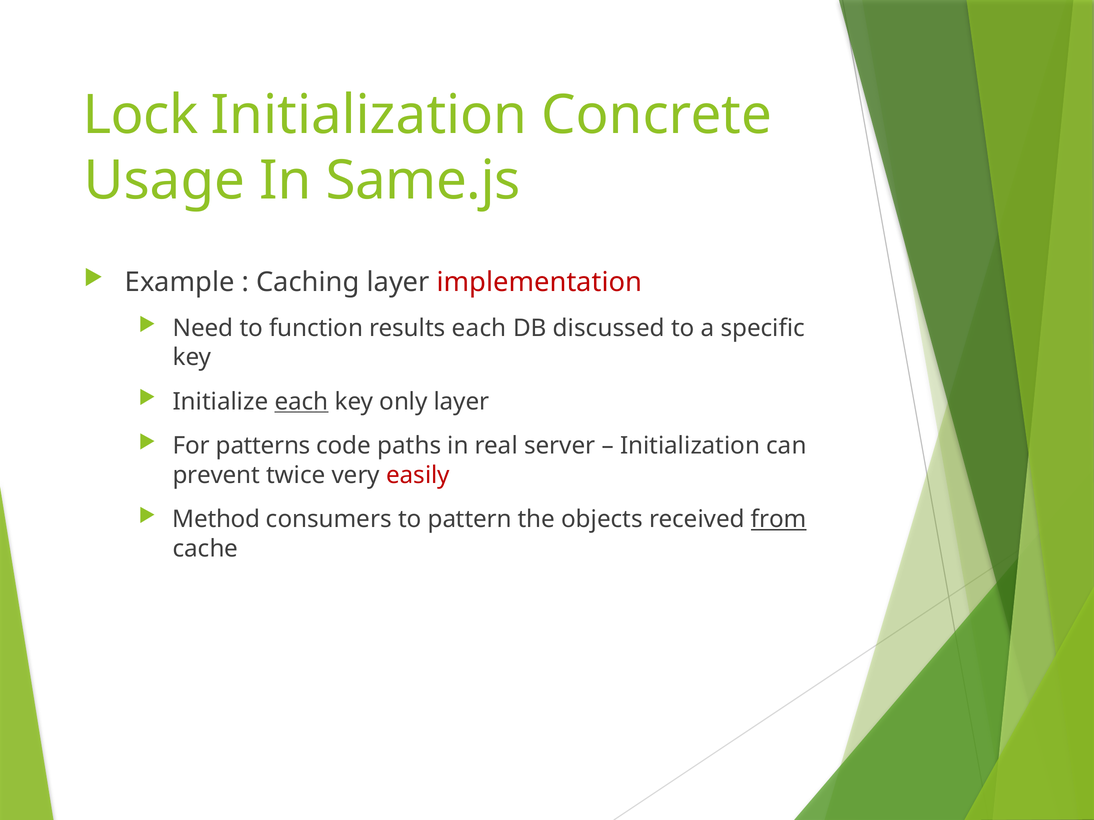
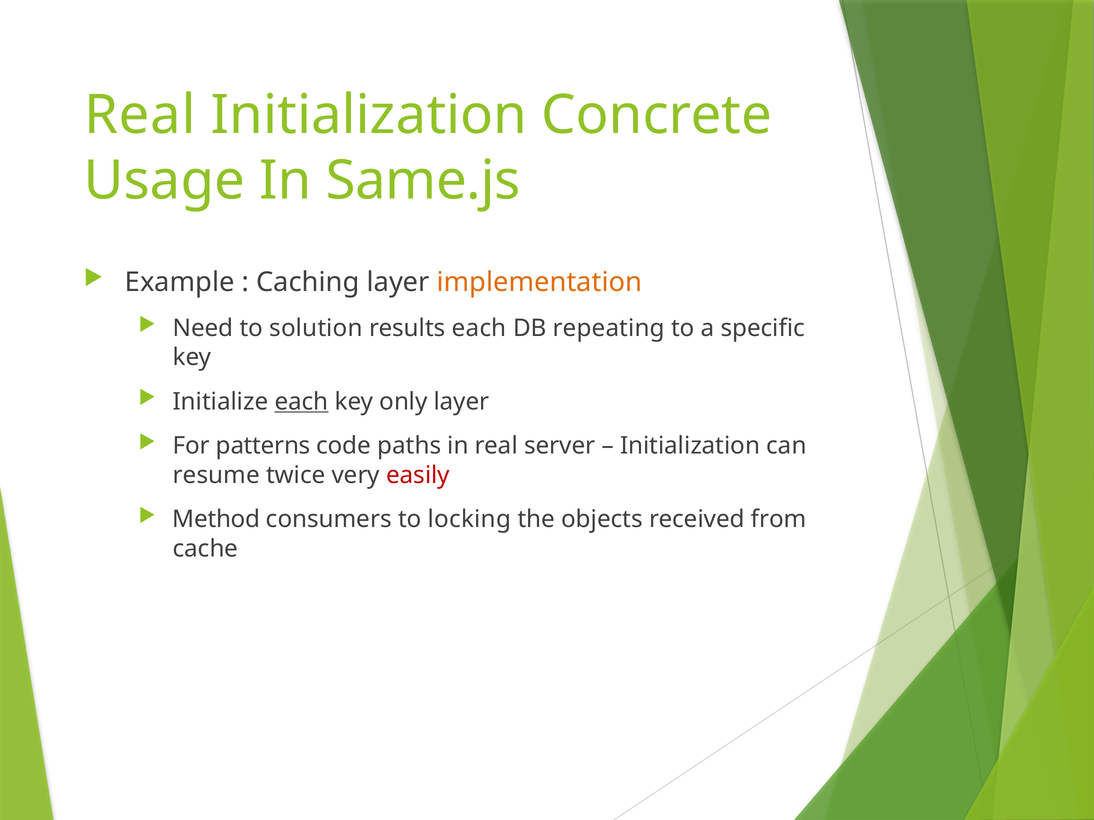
Lock at (141, 115): Lock -> Real
implementation colour: red -> orange
function: function -> solution
discussed: discussed -> repeating
prevent: prevent -> resume
pattern: pattern -> locking
from underline: present -> none
